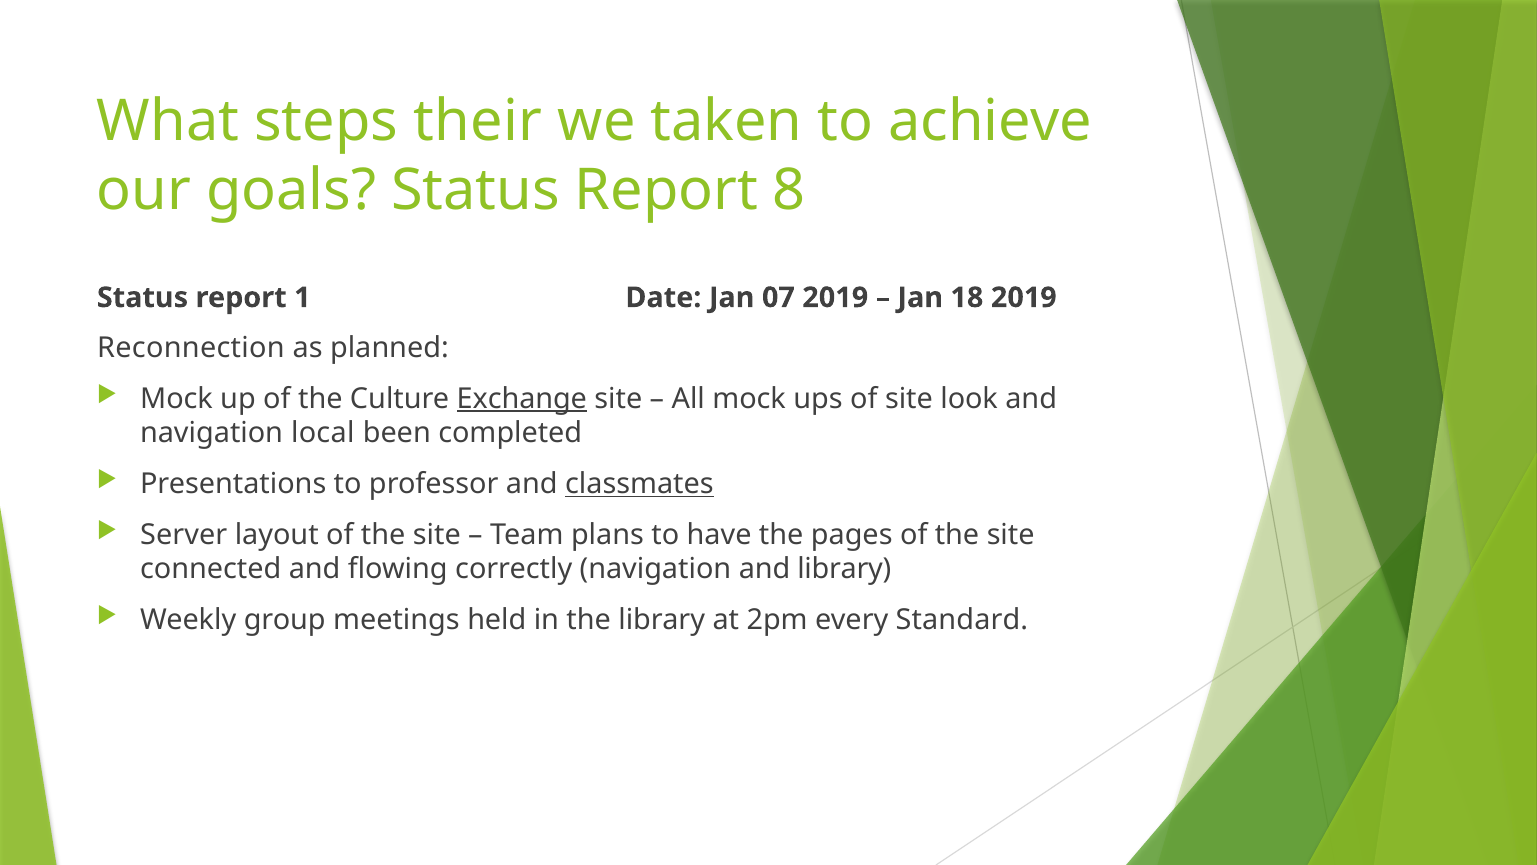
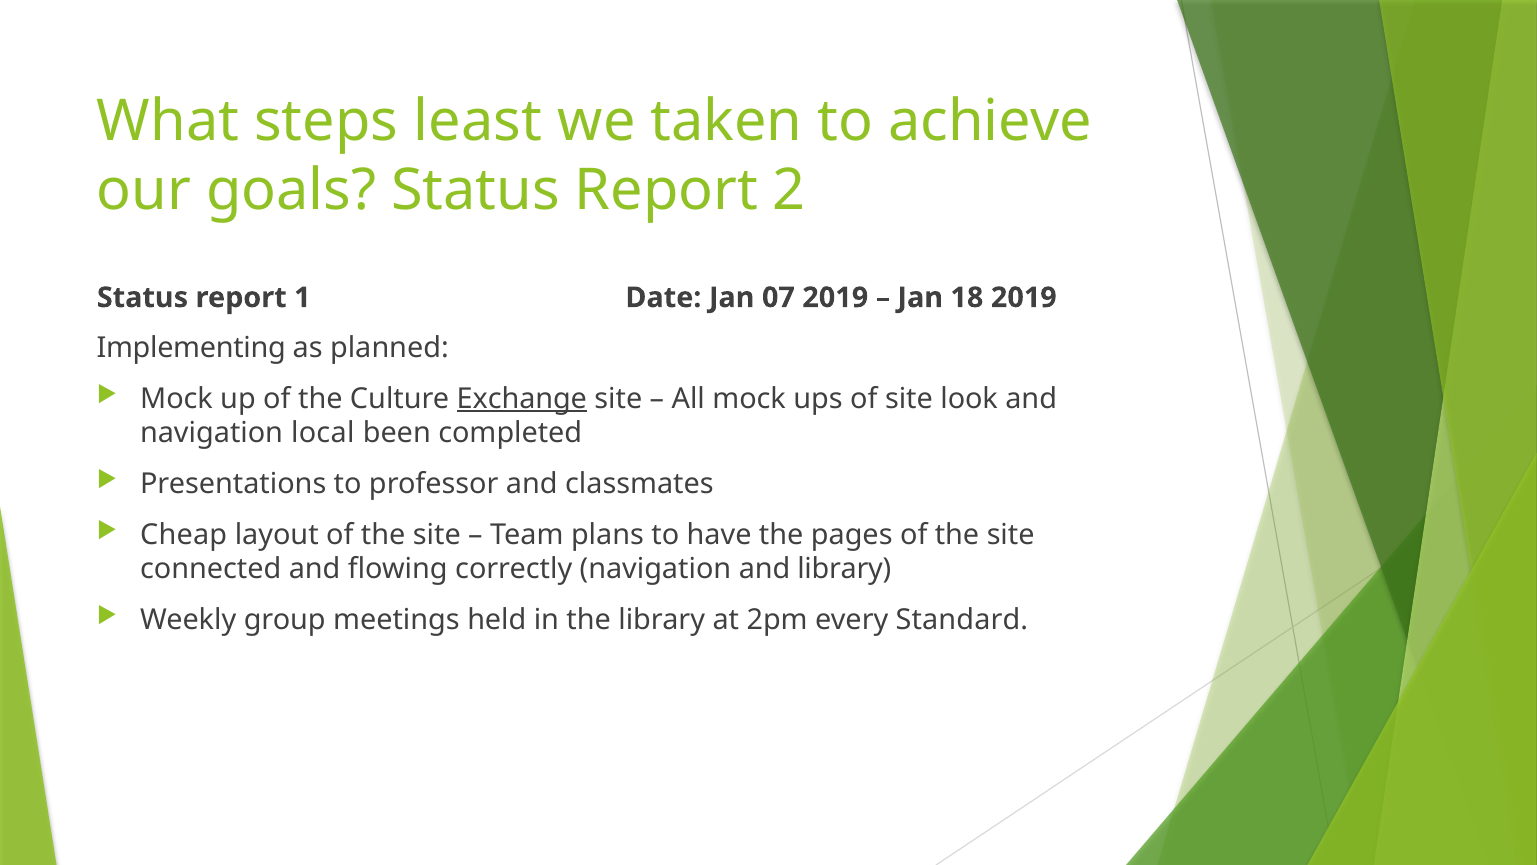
their: their -> least
8: 8 -> 2
Reconnection: Reconnection -> Implementing
classmates underline: present -> none
Server: Server -> Cheap
